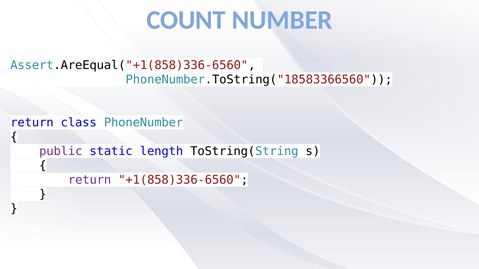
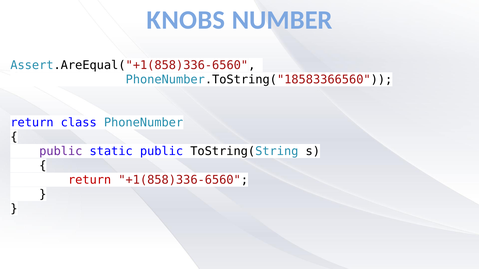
COUNT: COUNT -> KNOBS
static length: length -> public
return at (90, 180) colour: purple -> red
